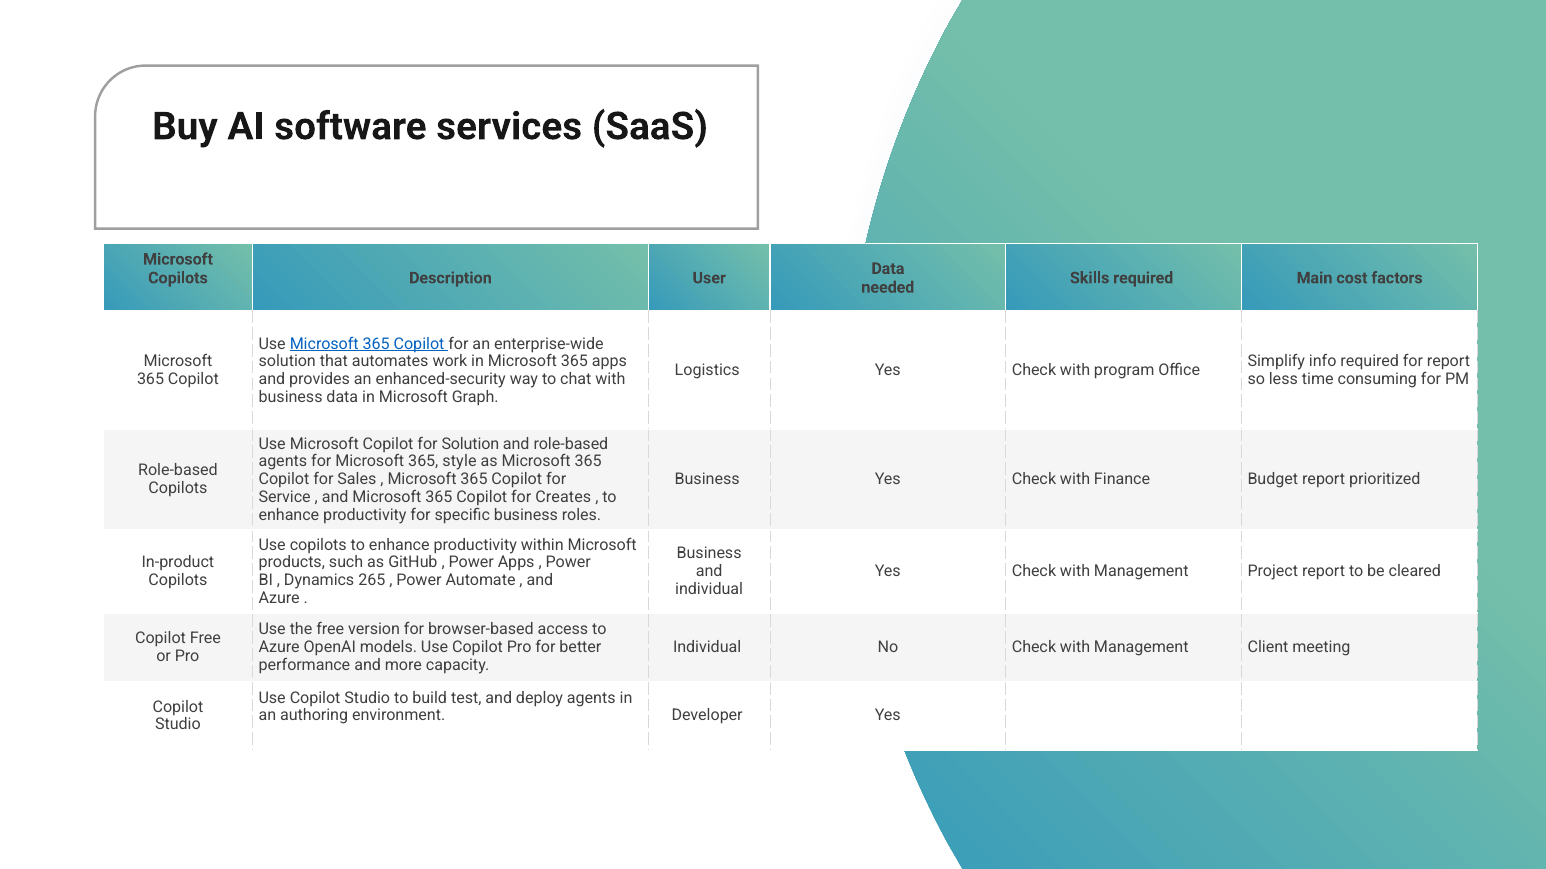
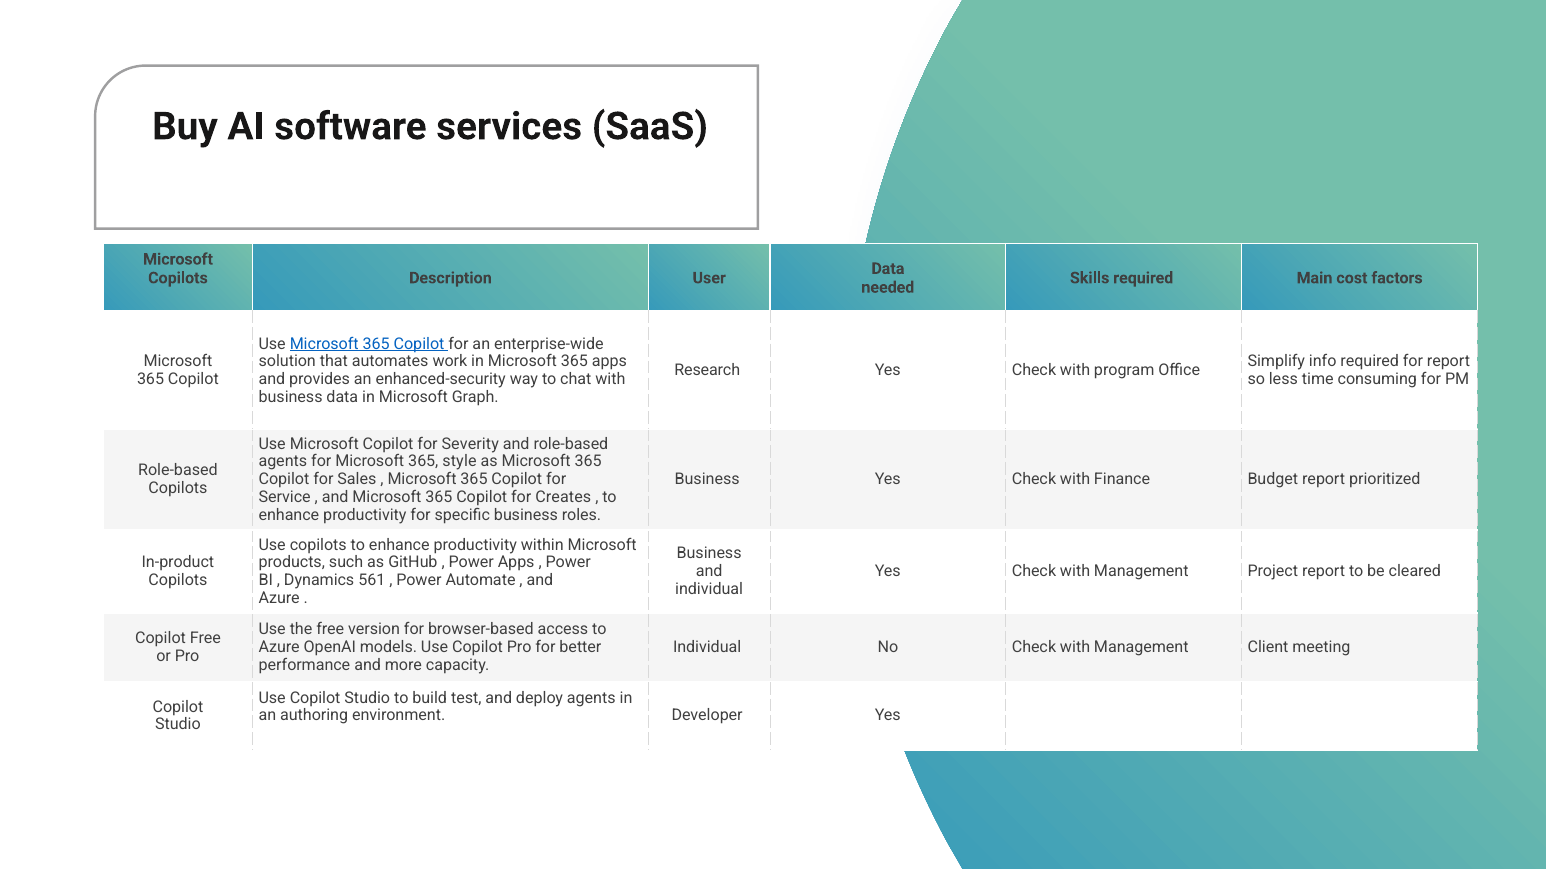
Logistics: Logistics -> Research
for Solution: Solution -> Severity
265: 265 -> 561
